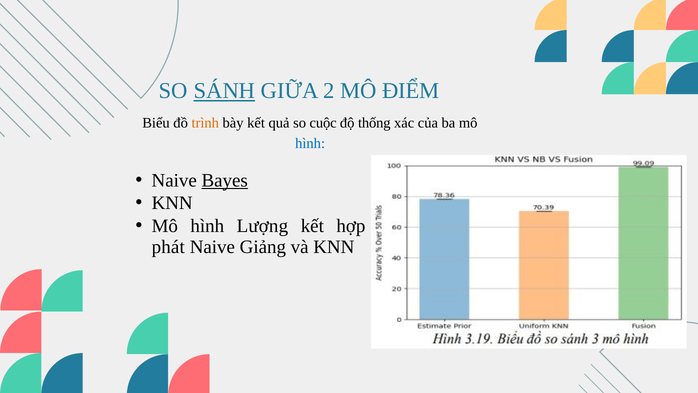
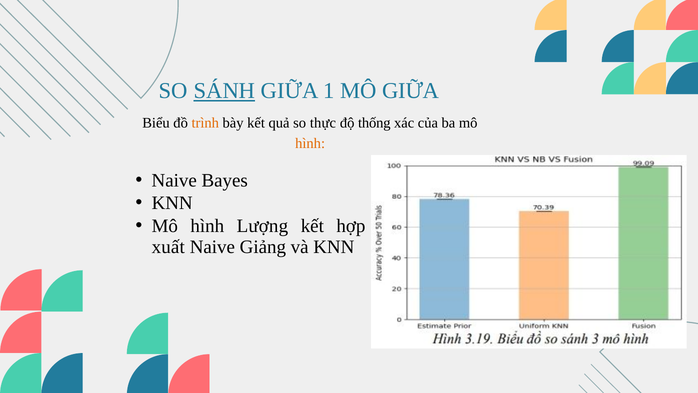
2: 2 -> 1
MÔ ĐIỂM: ĐIỂM -> GIỮA
cuộc: cuộc -> thực
hình at (310, 143) colour: blue -> orange
Bayes underline: present -> none
phát: phát -> xuất
